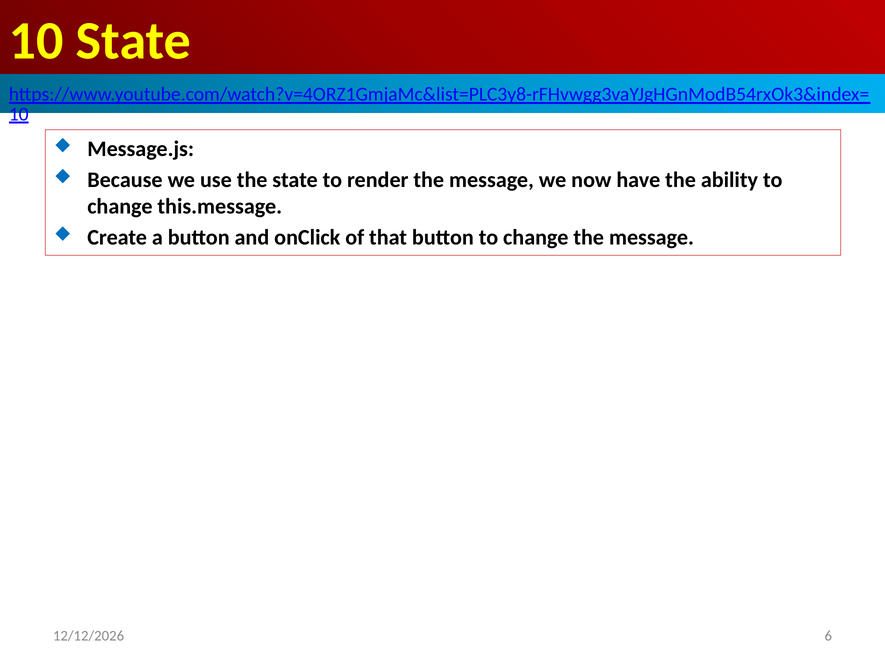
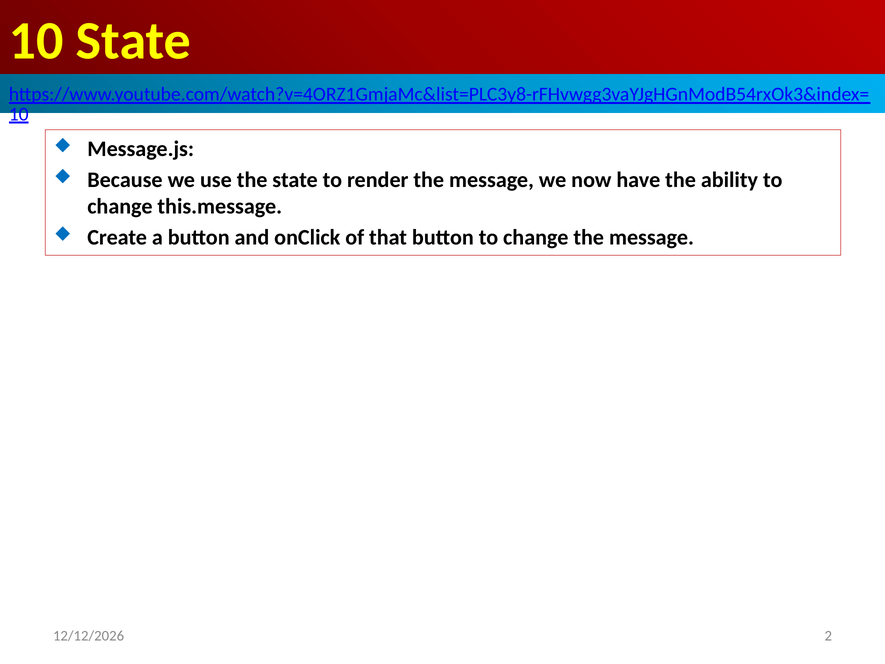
6: 6 -> 2
